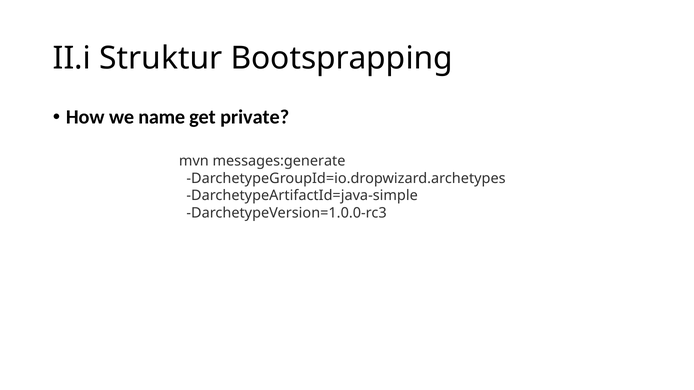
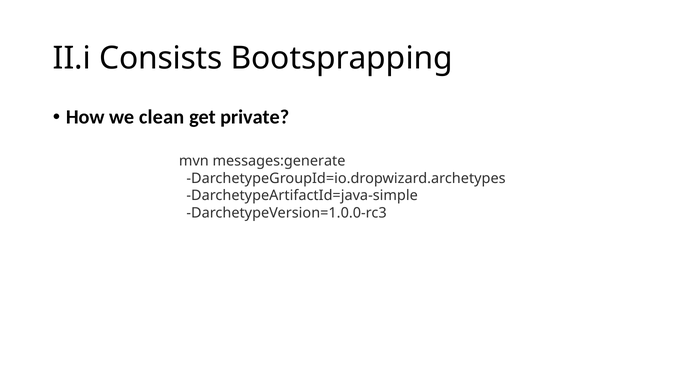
Struktur: Struktur -> Consists
name: name -> clean
